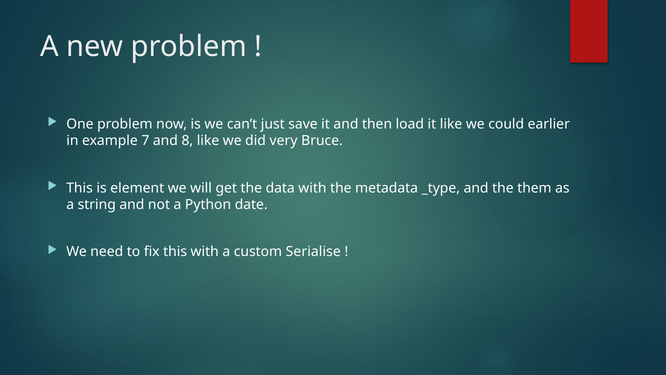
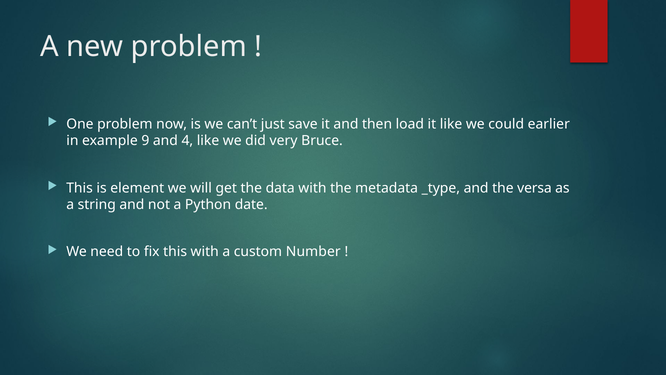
7: 7 -> 9
8: 8 -> 4
them: them -> versa
Serialise: Serialise -> Number
